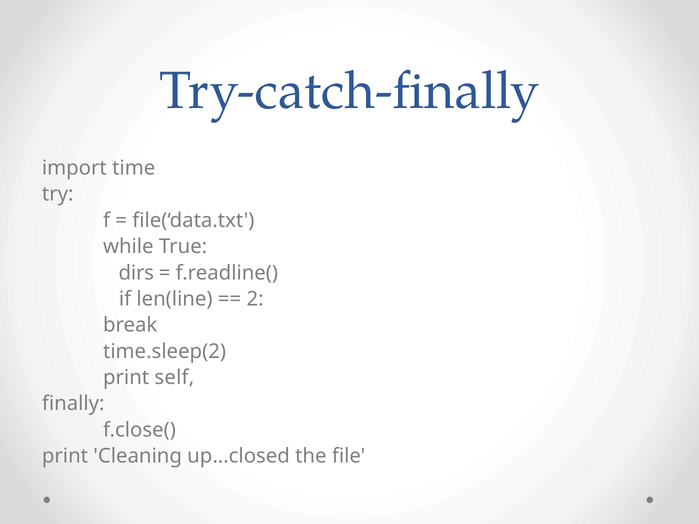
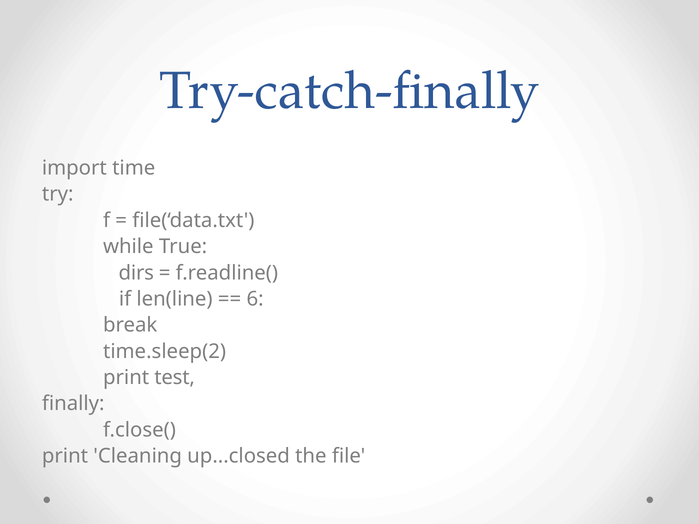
2: 2 -> 6
self: self -> test
